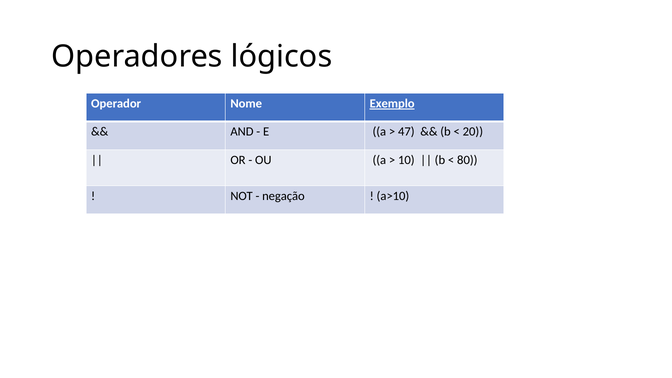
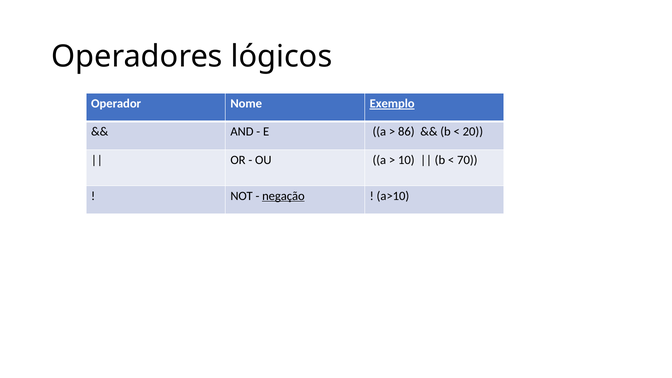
47: 47 -> 86
80: 80 -> 70
negação underline: none -> present
